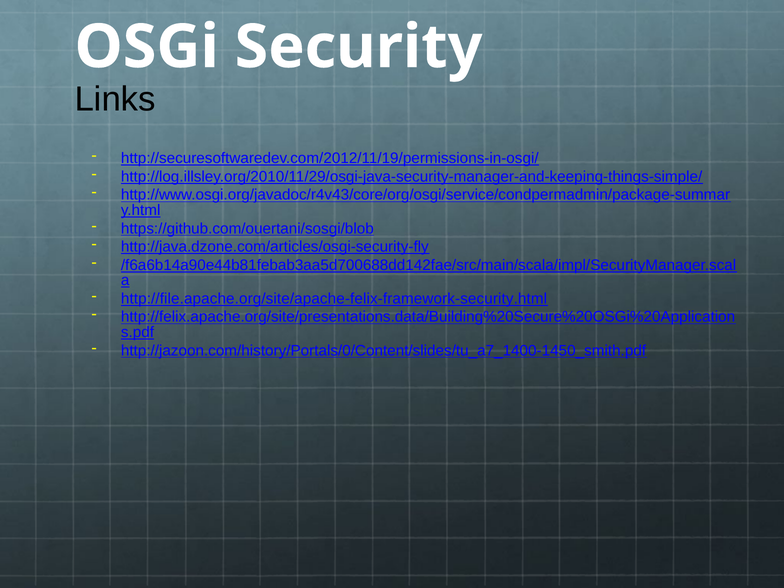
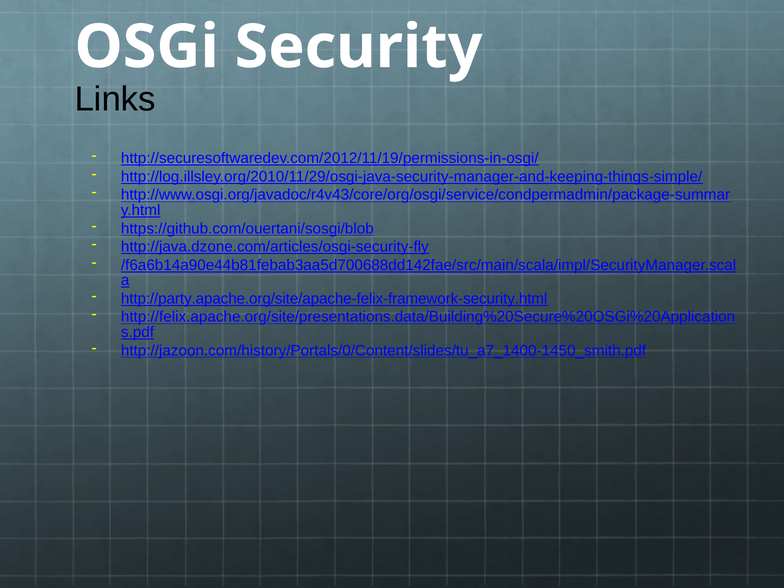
http://file.apache.org/site/apache-felix-framework-security.html: http://file.apache.org/site/apache-felix-framework-security.html -> http://party.apache.org/site/apache-felix-framework-security.html
